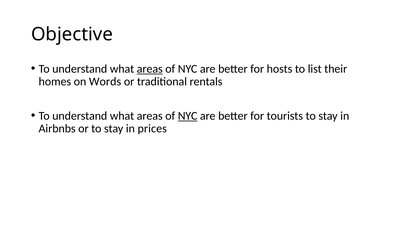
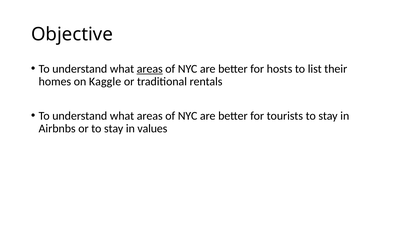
Words: Words -> Kaggle
NYC at (188, 116) underline: present -> none
prices: prices -> values
